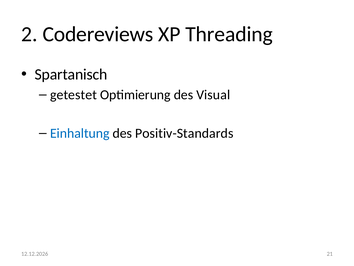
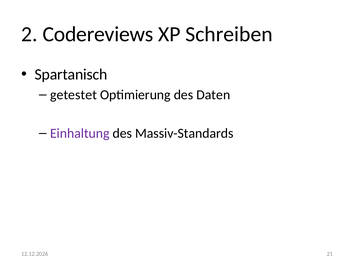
Threading: Threading -> Schreiben
Visual: Visual -> Daten
Einhaltung colour: blue -> purple
Positiv-Standards: Positiv-Standards -> Massiv-Standards
